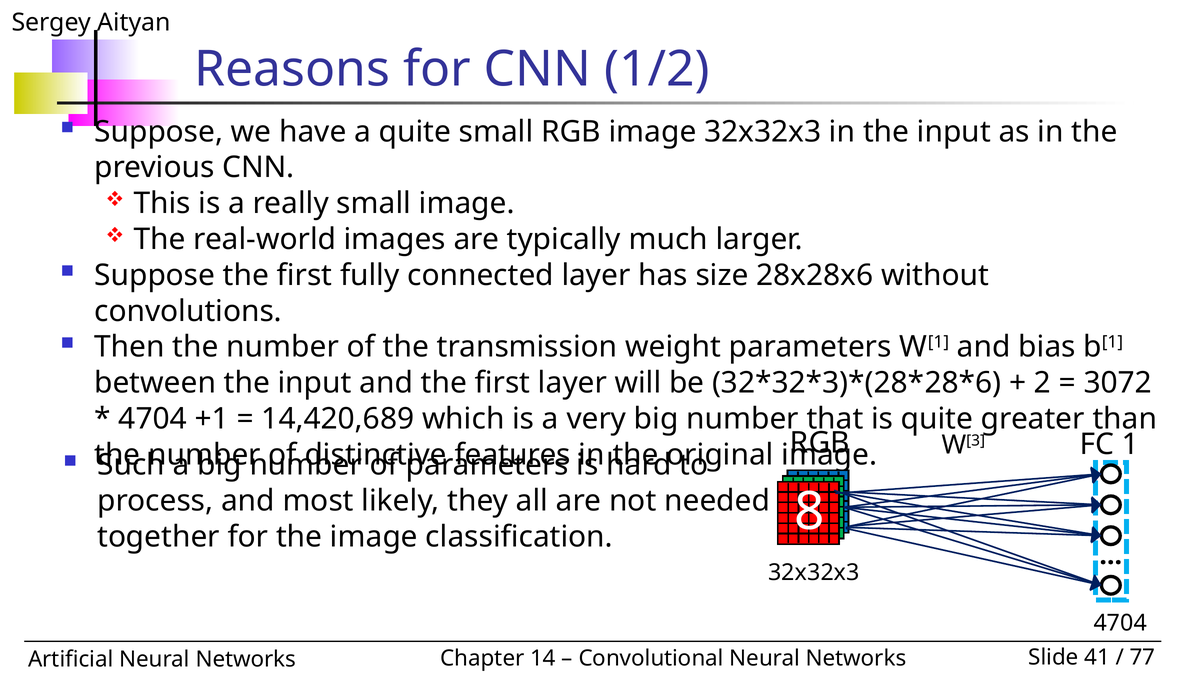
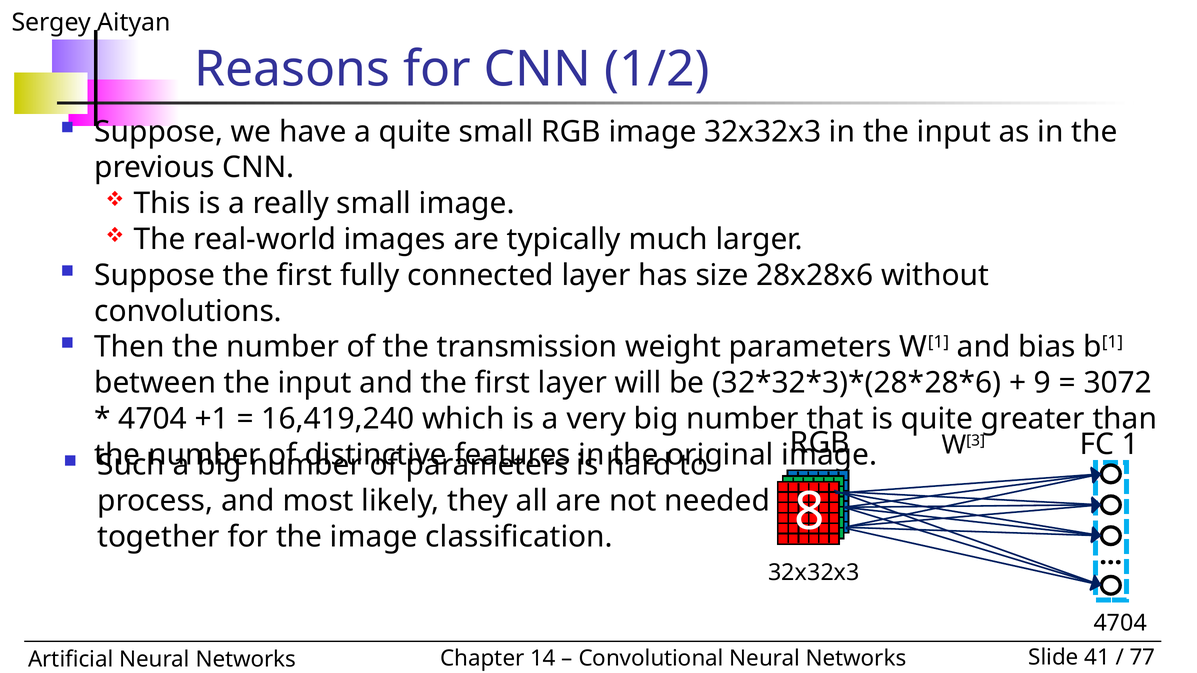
2: 2 -> 9
14,420,689: 14,420,689 -> 16,419,240
